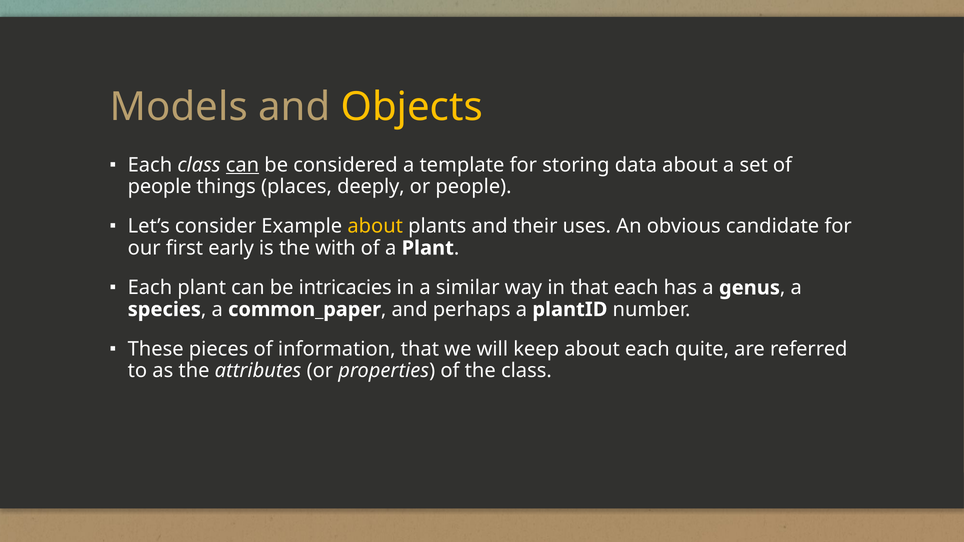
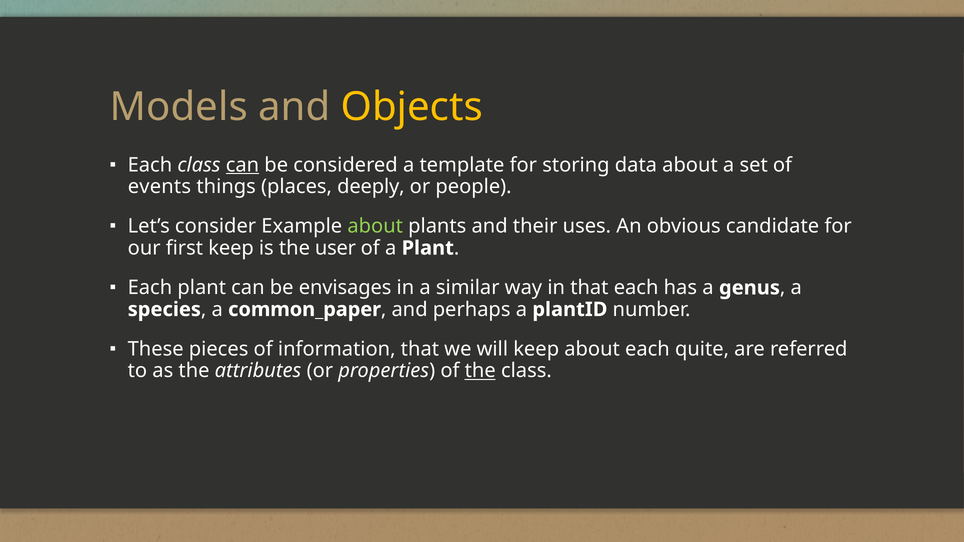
people at (160, 187): people -> events
about at (375, 226) colour: yellow -> light green
first early: early -> keep
with: with -> user
intricacies: intricacies -> envisages
the at (480, 371) underline: none -> present
